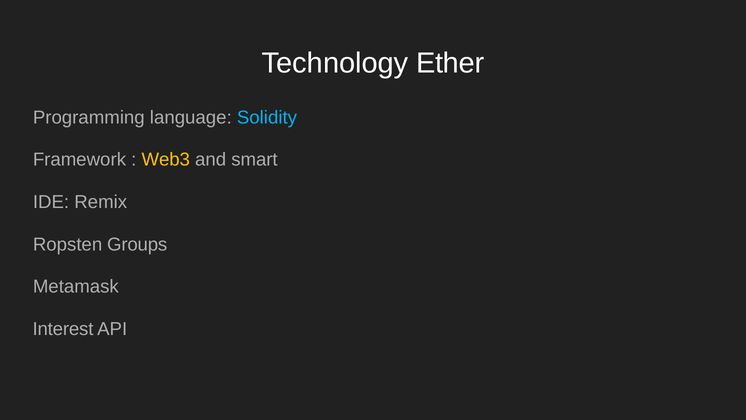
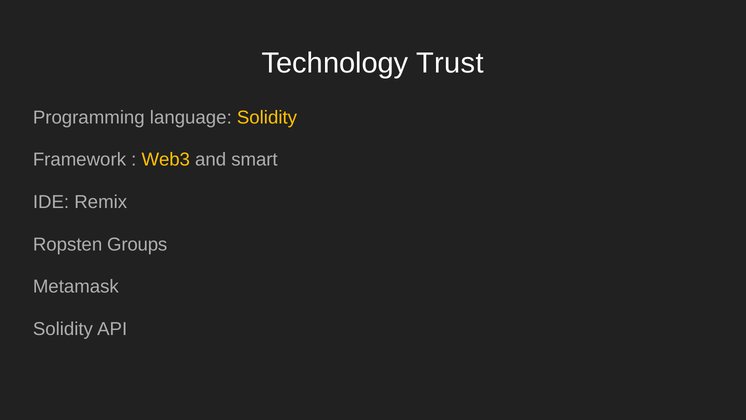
Ether: Ether -> Trust
Solidity at (267, 117) colour: light blue -> yellow
Interest at (63, 329): Interest -> Solidity
